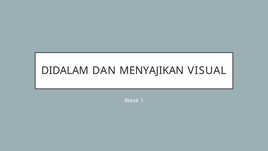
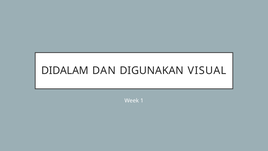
MENYAJIKAN: MENYAJIKAN -> DIGUNAKAN
